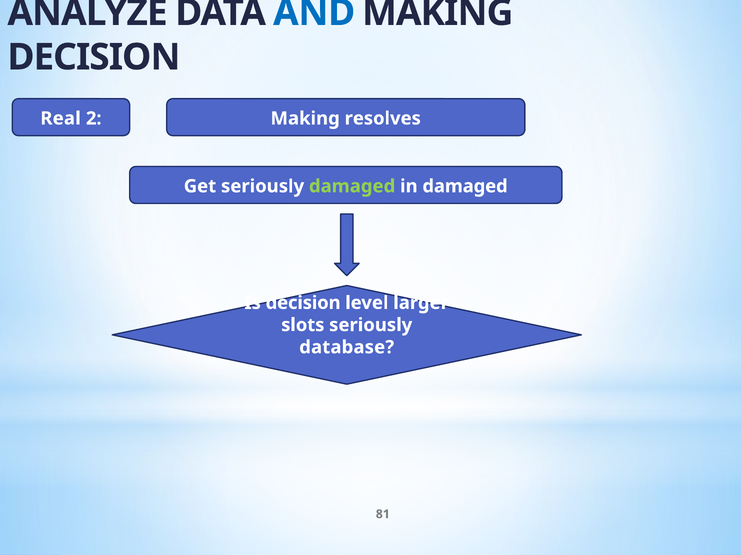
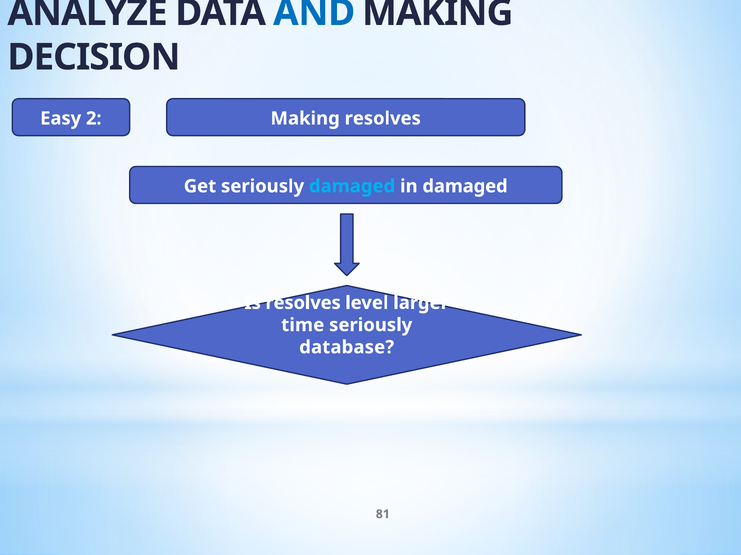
Real: Real -> Easy
damaged at (352, 186) colour: light green -> light blue
Is decision: decision -> resolves
slots: slots -> time
